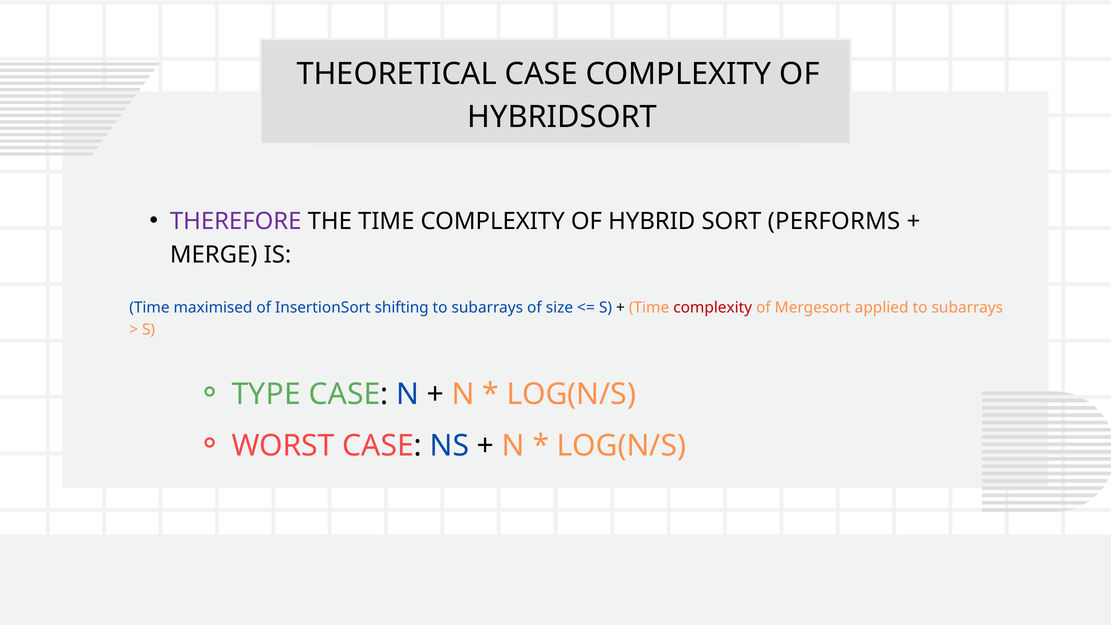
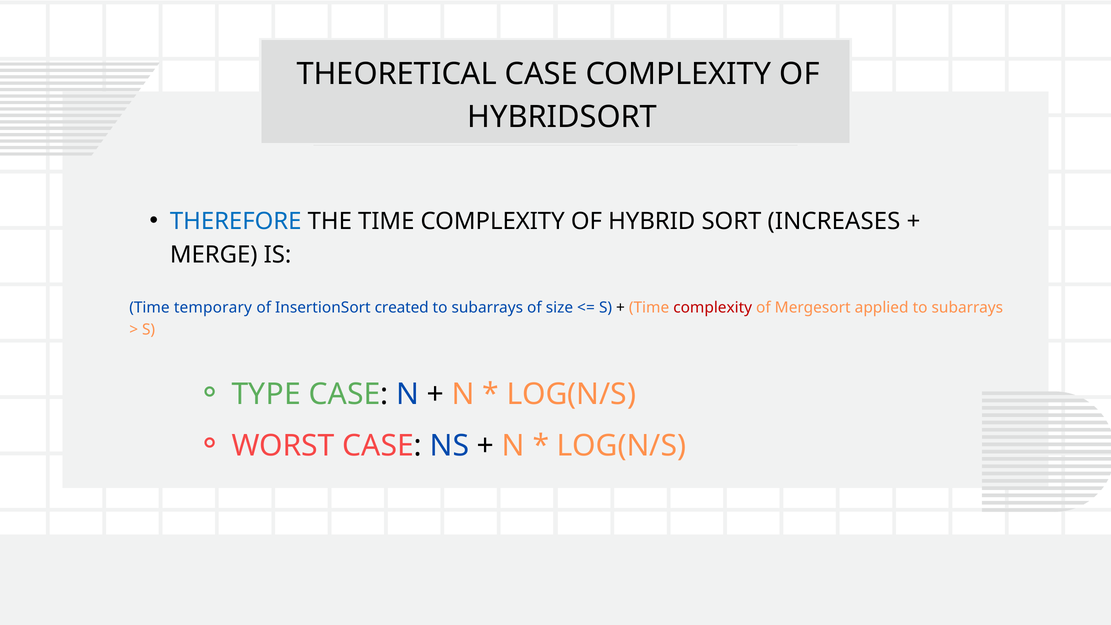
THEREFORE colour: purple -> blue
PERFORMS: PERFORMS -> INCREASES
maximised: maximised -> temporary
shifting: shifting -> created
